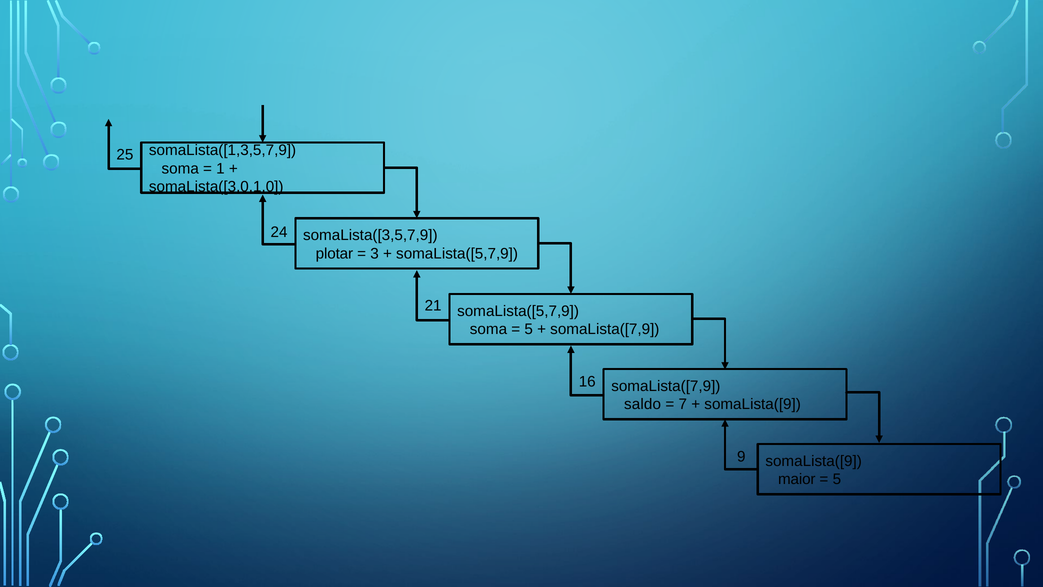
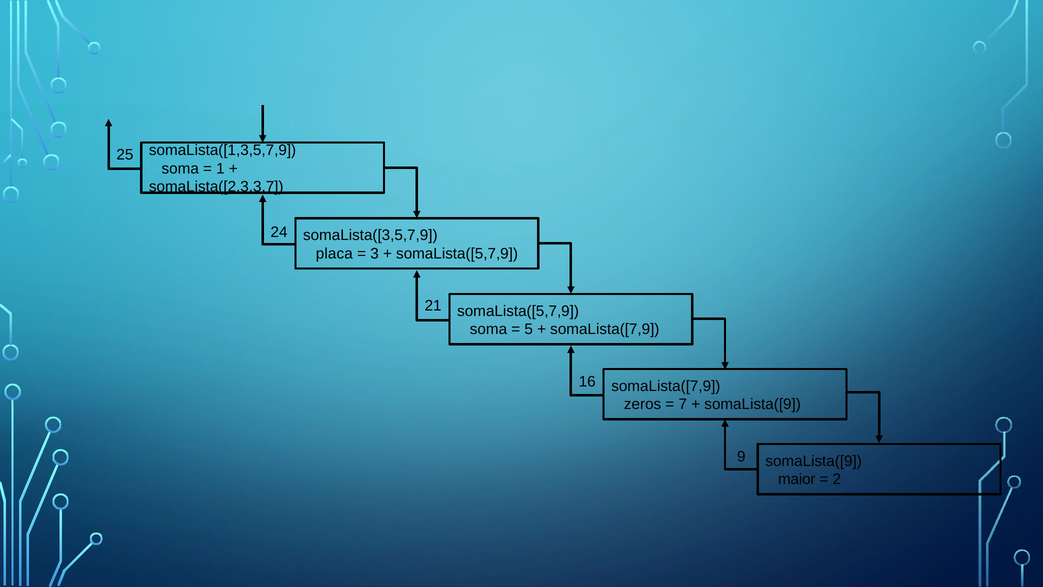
somaLista([3,0,1,0: somaLista([3,0,1,0 -> somaLista([2,3,3,7
plotar: plotar -> placa
saldo: saldo -> zeros
5 at (837, 479): 5 -> 2
